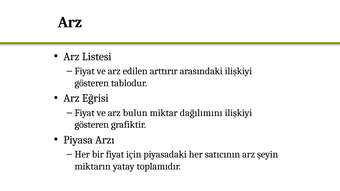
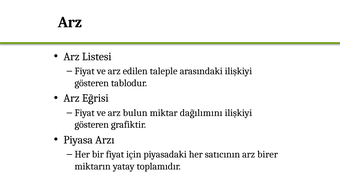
arttırır: arttırır -> taleple
şeyin: şeyin -> birer
